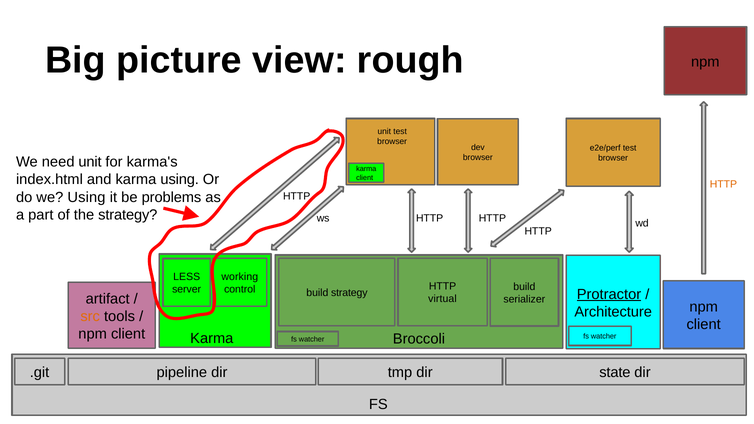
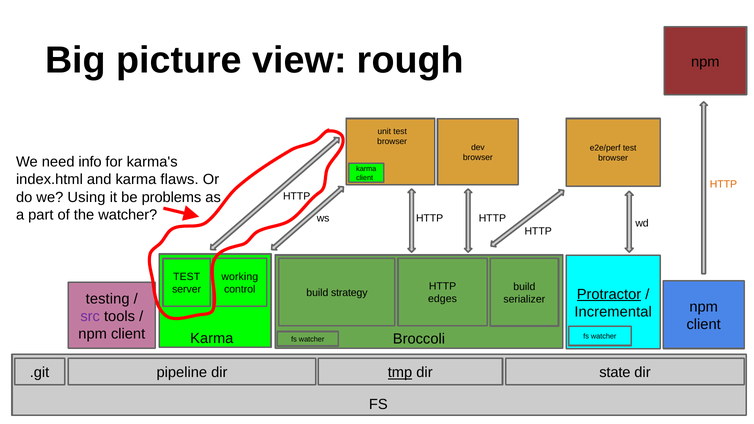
need unit: unit -> info
karma using: using -> flaws
the strategy: strategy -> watcher
LESS at (187, 277): LESS -> TEST
artifact: artifact -> testing
virtual: virtual -> edges
Architecture: Architecture -> Incremental
src colour: orange -> purple
tmp underline: none -> present
